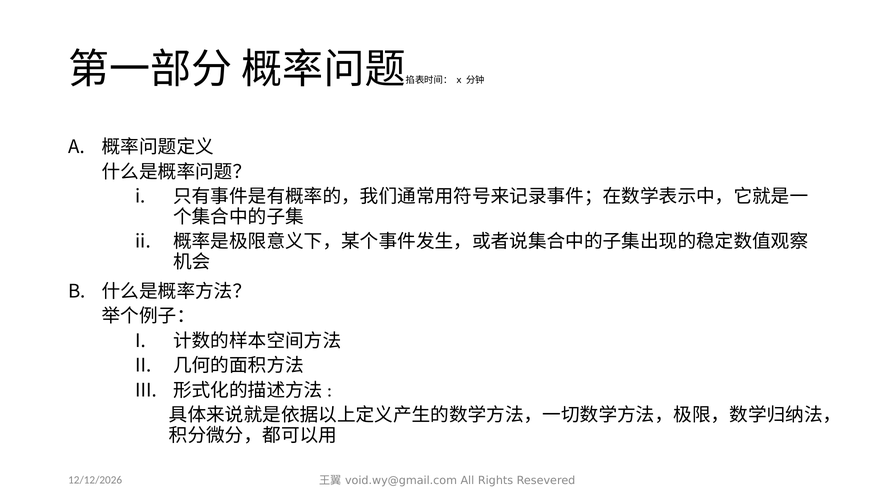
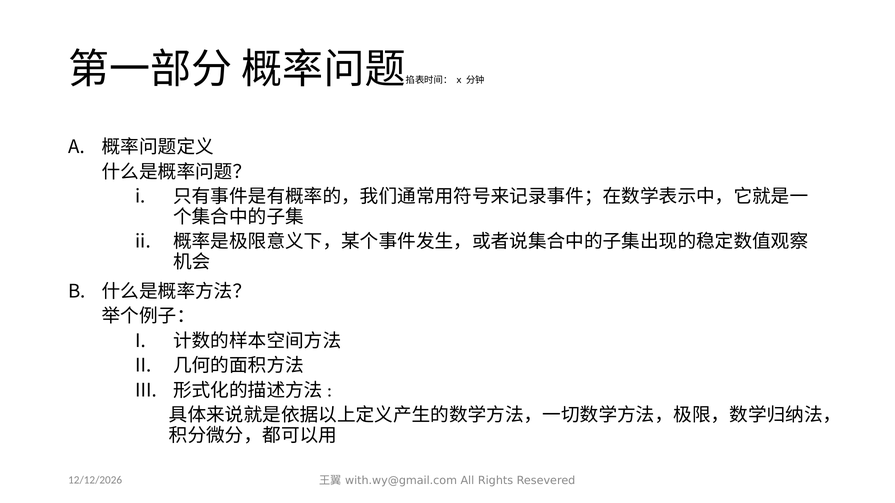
void.wy@gmail.com: void.wy@gmail.com -> with.wy@gmail.com
